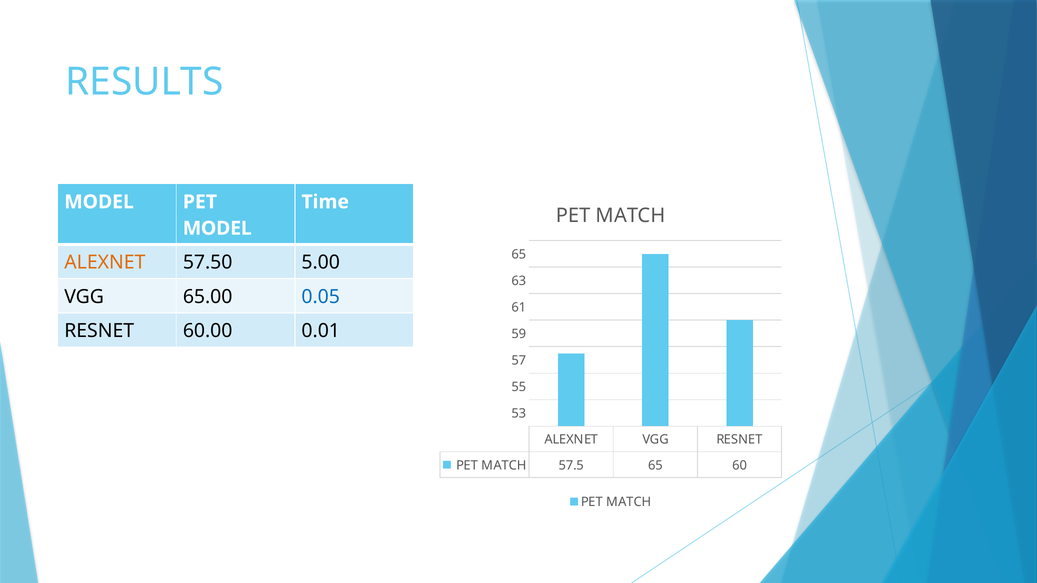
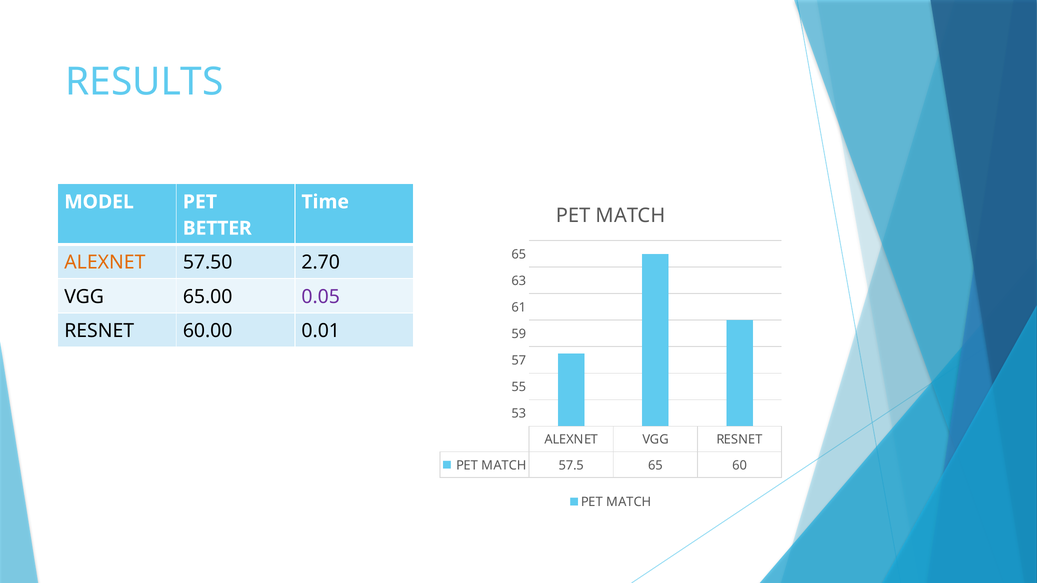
MODEL at (217, 228): MODEL -> BETTER
5.00: 5.00 -> 2.70
0.05 colour: blue -> purple
